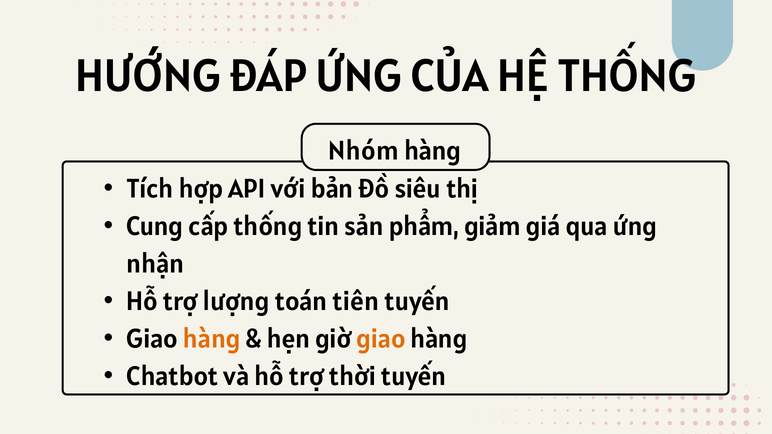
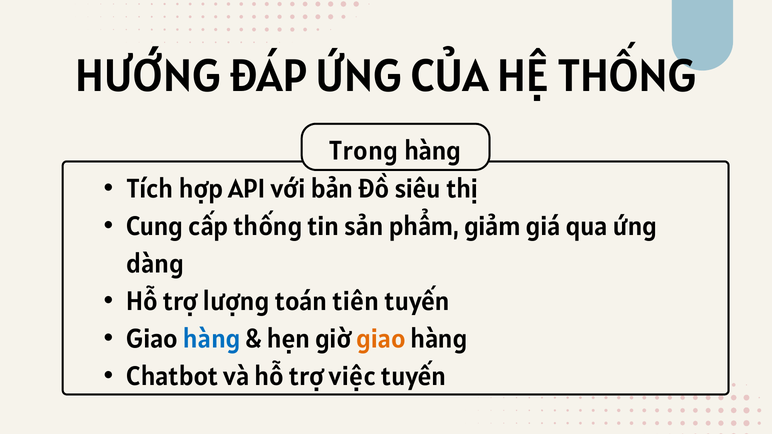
Nhóm: Nhóm -> Trong
nhận: nhận -> dàng
hàng at (212, 339) colour: orange -> blue
thời: thời -> việc
